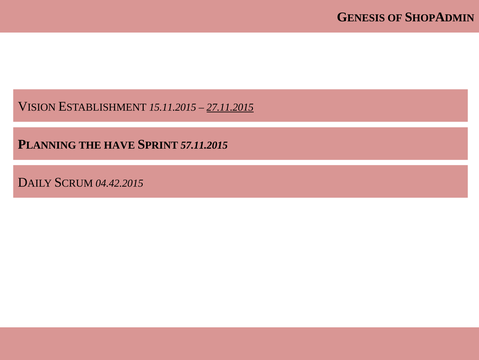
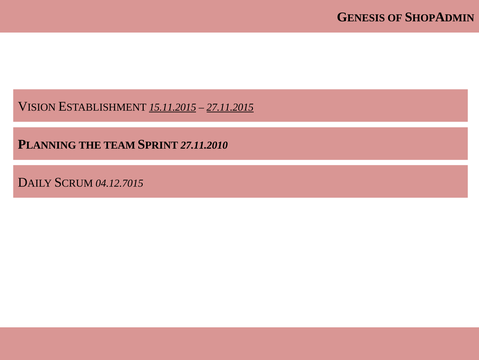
15.11.2015 underline: none -> present
HAVE: HAVE -> TEAM
57.11.2015: 57.11.2015 -> 27.11.2010
04.42.2015: 04.42.2015 -> 04.12.7015
